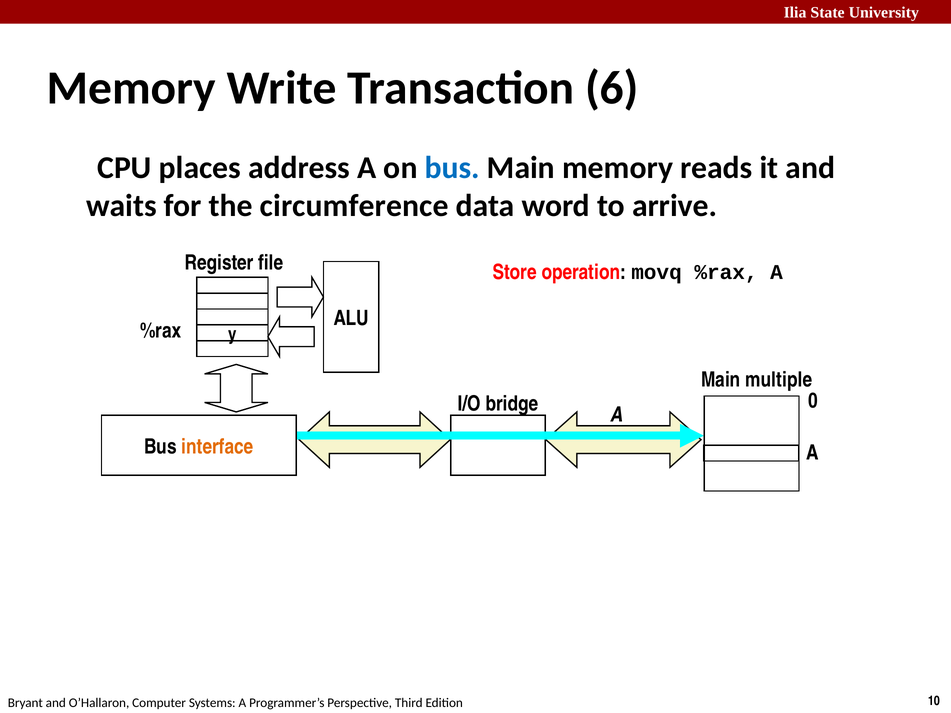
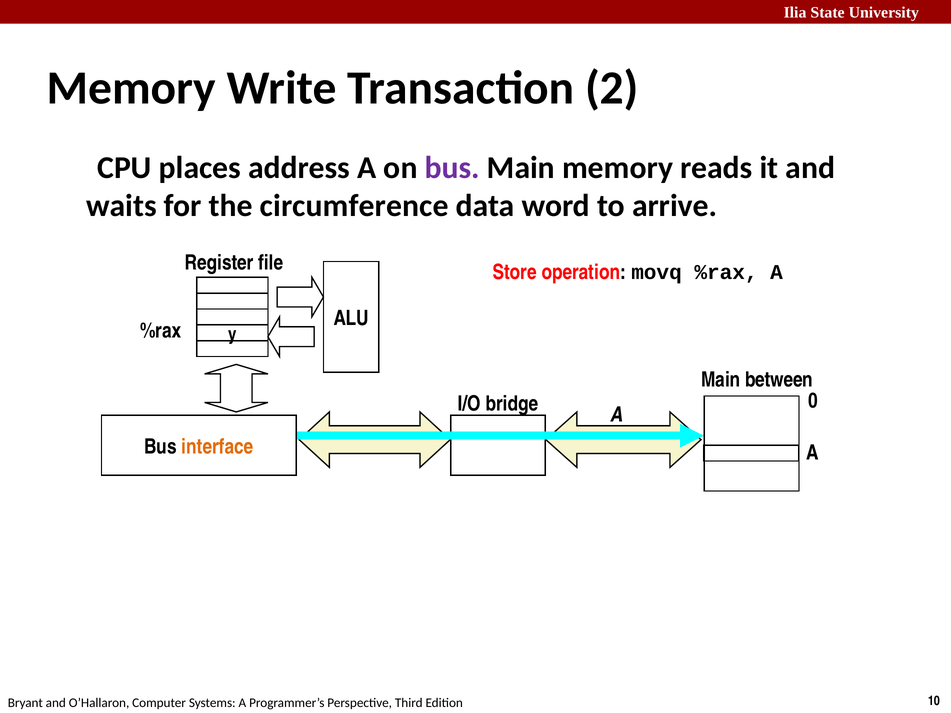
6: 6 -> 2
bus at (452, 168) colour: blue -> purple
multiple: multiple -> between
